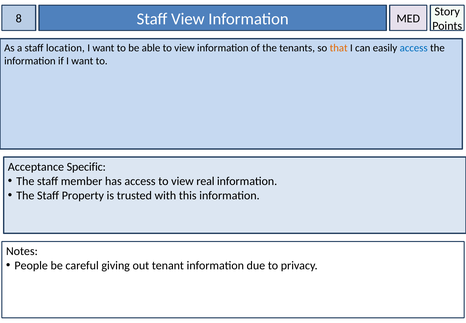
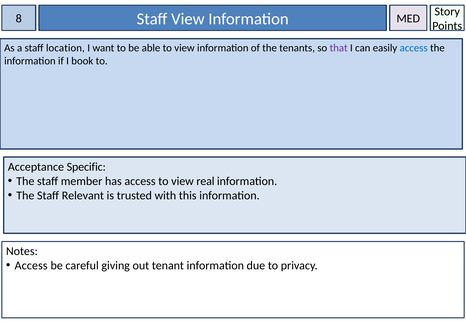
that colour: orange -> purple
if I want: want -> book
Property: Property -> Relevant
People at (31, 265): People -> Access
